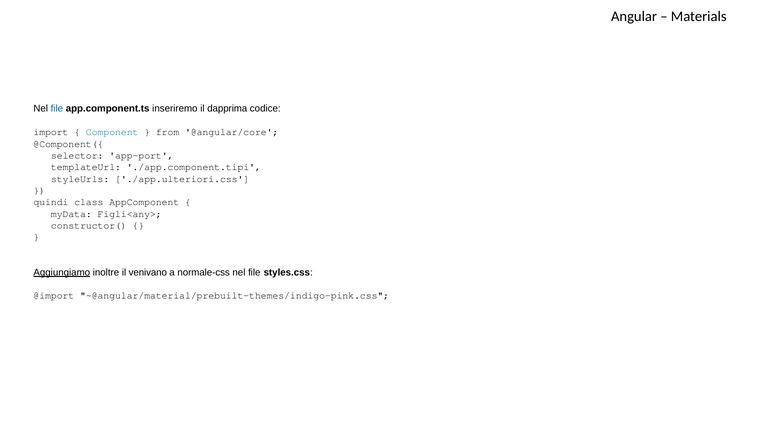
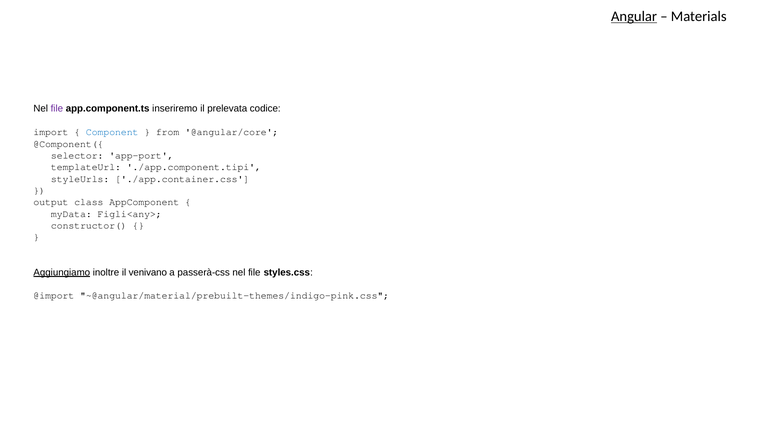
Angular underline: none -> present
file at (57, 109) colour: blue -> purple
dapprima: dapprima -> prelevata
./app.ulteriori.css: ./app.ulteriori.css -> ./app.container.css
quindi: quindi -> output
normale-css: normale-css -> passerà-css
